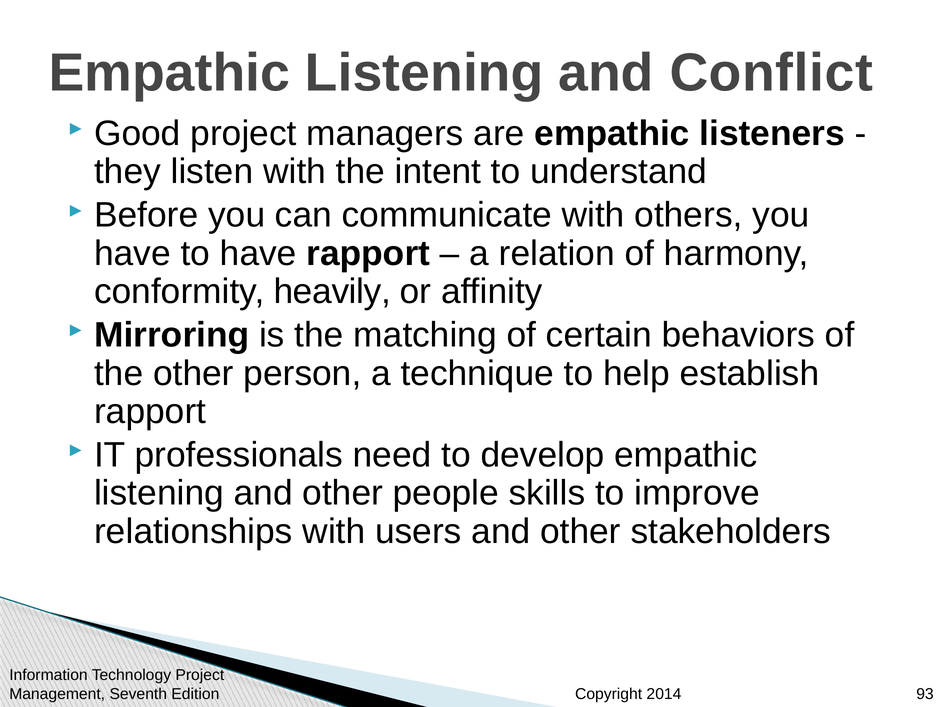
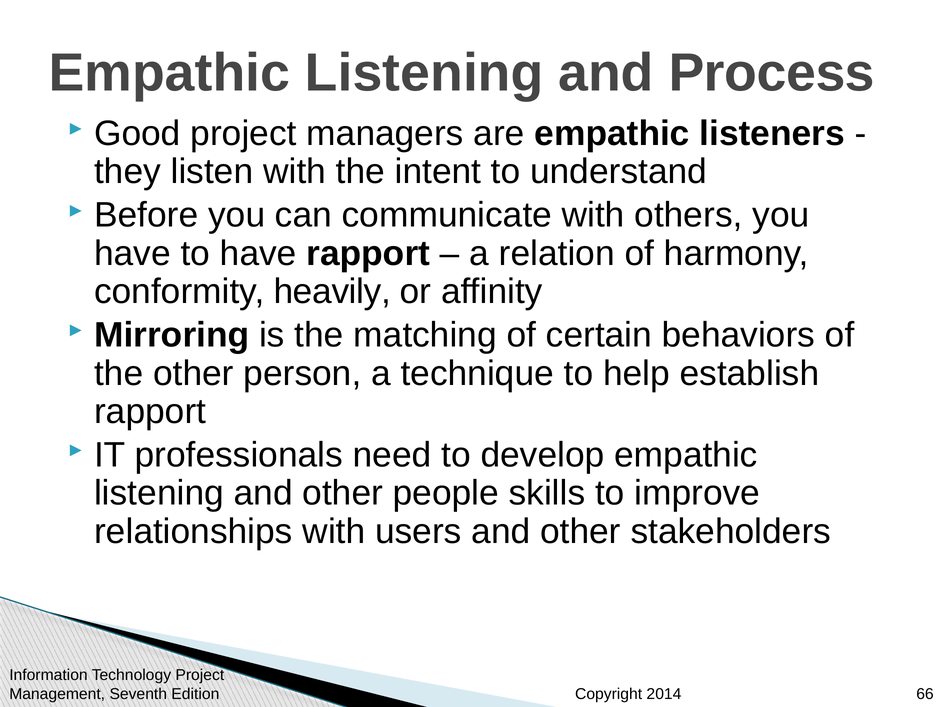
Conflict: Conflict -> Process
93: 93 -> 66
